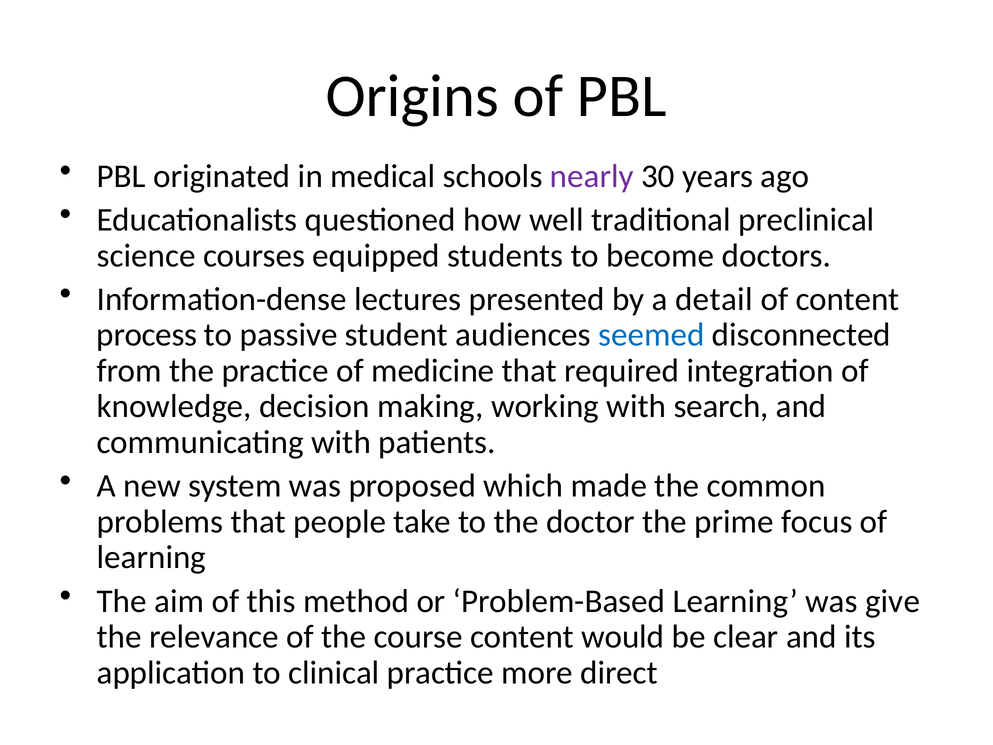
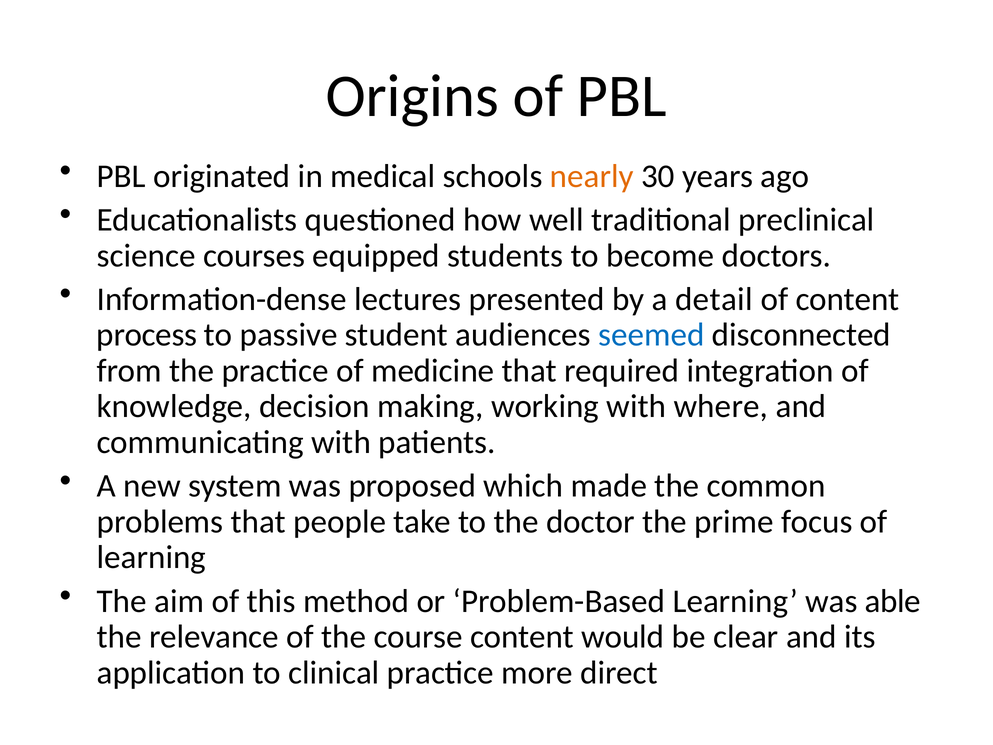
nearly colour: purple -> orange
search: search -> where
give: give -> able
